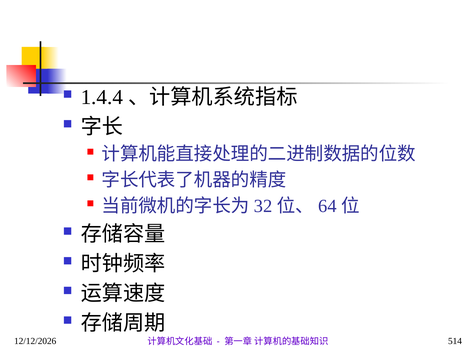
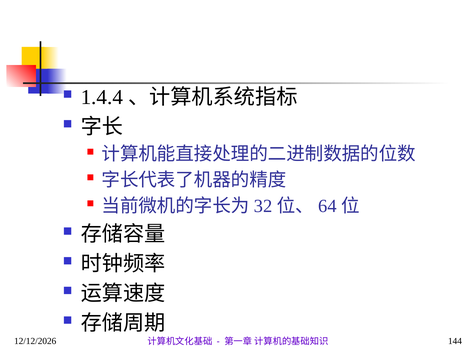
514: 514 -> 144
